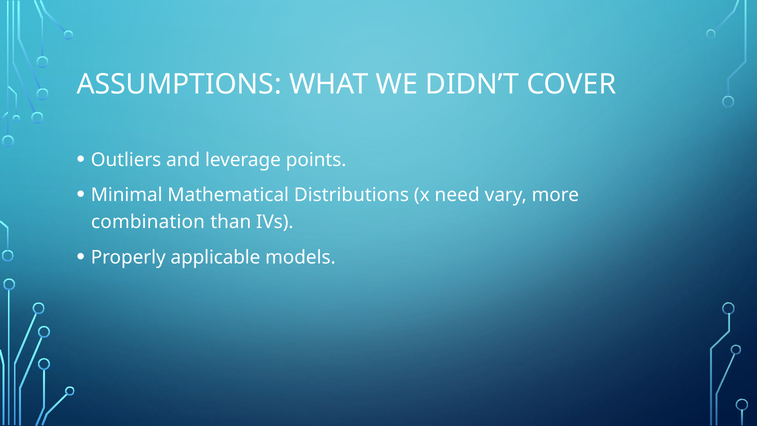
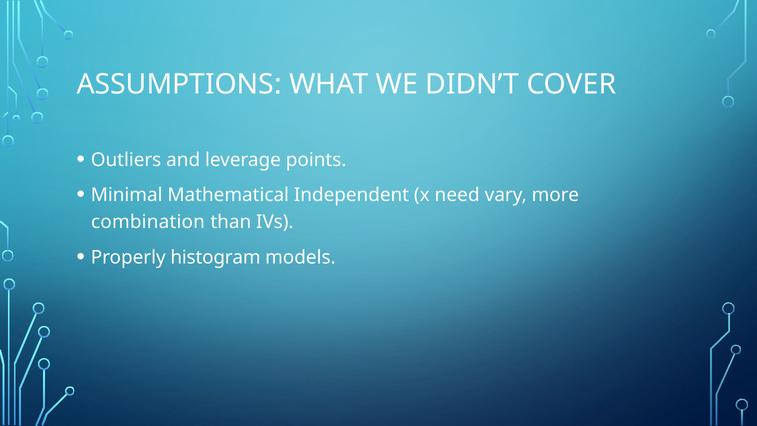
Distributions: Distributions -> Independent
applicable: applicable -> histogram
